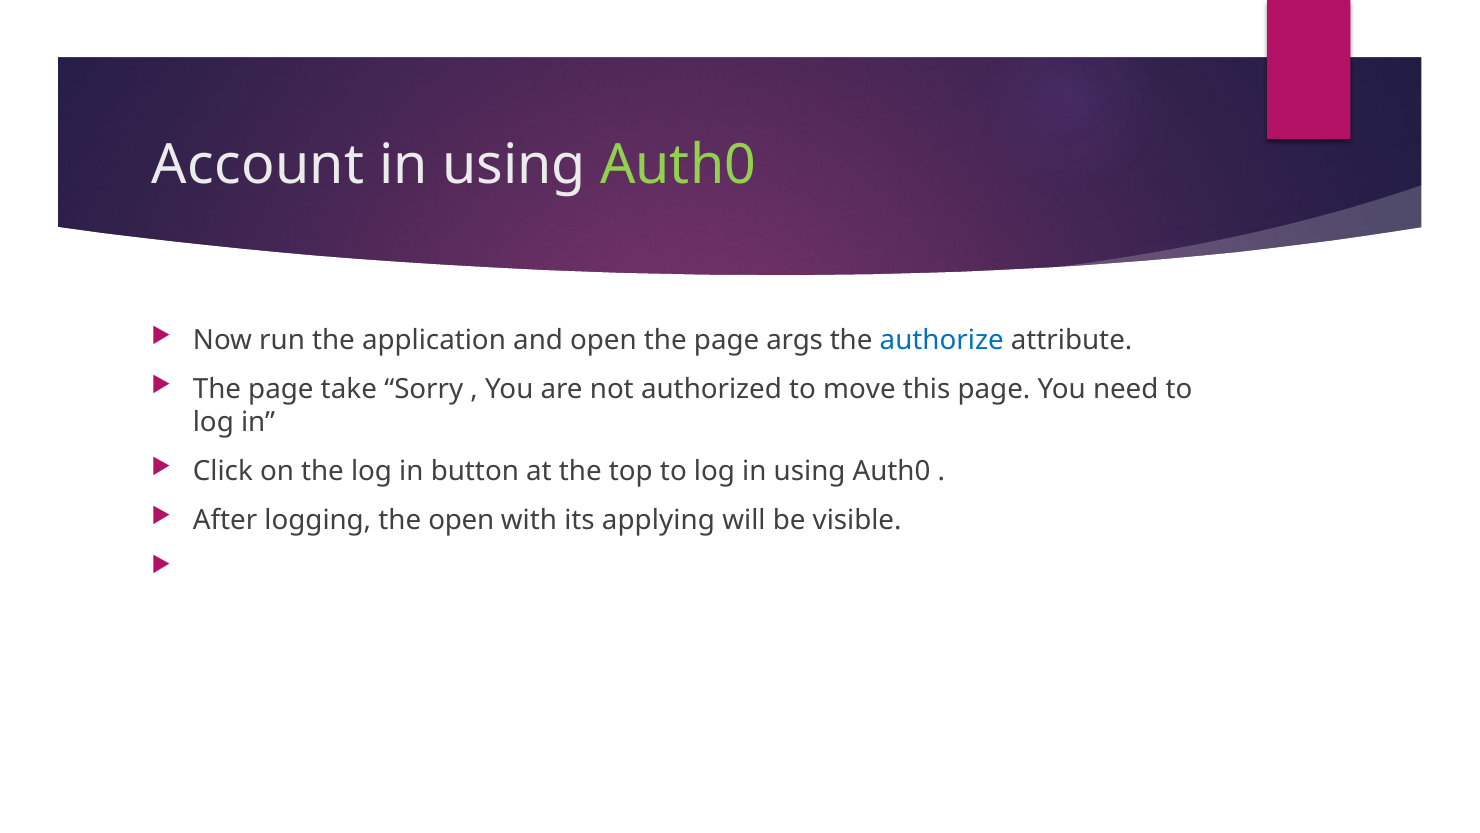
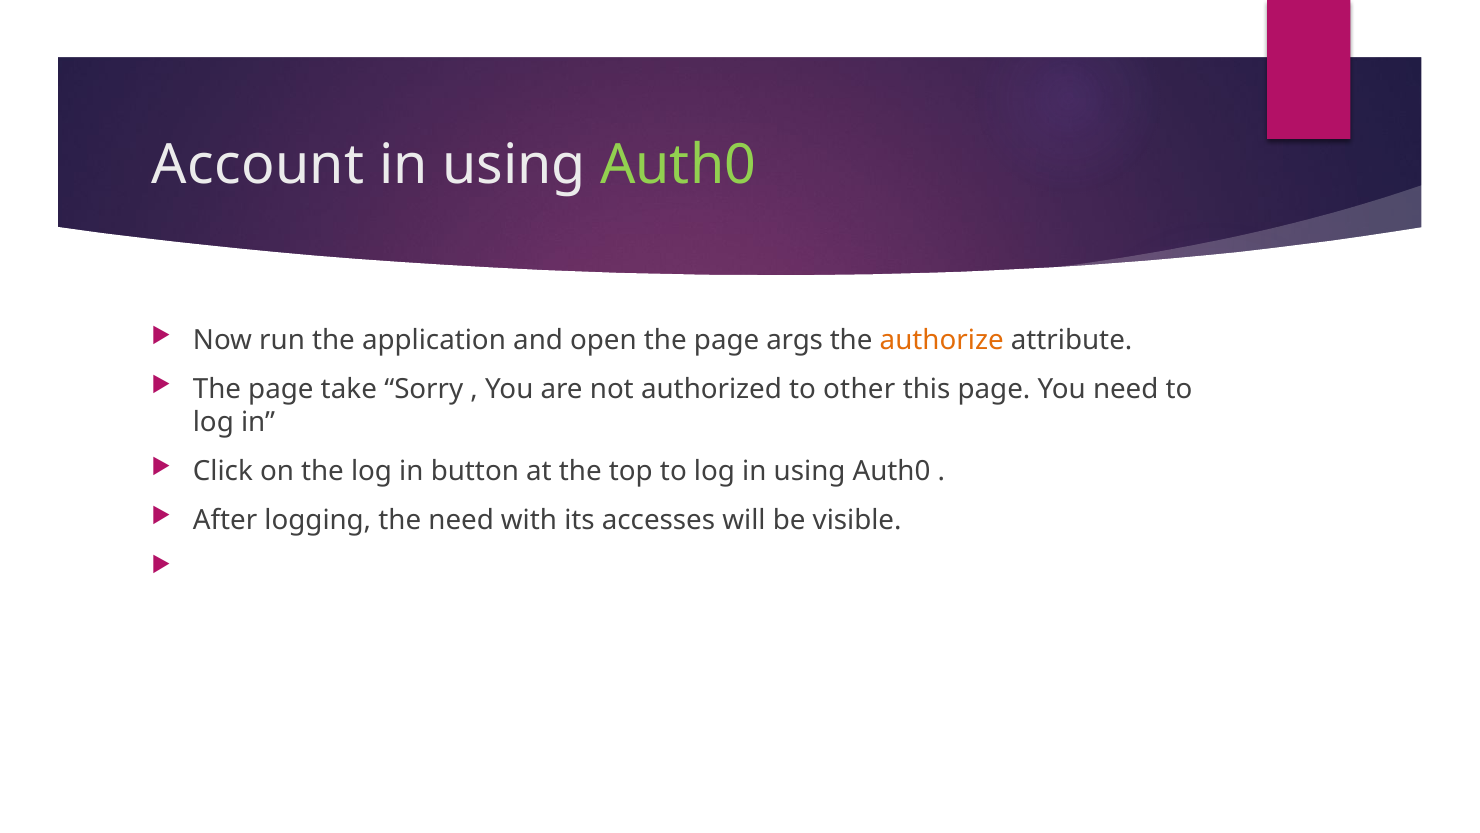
authorize colour: blue -> orange
move: move -> other
the open: open -> need
applying: applying -> accesses
